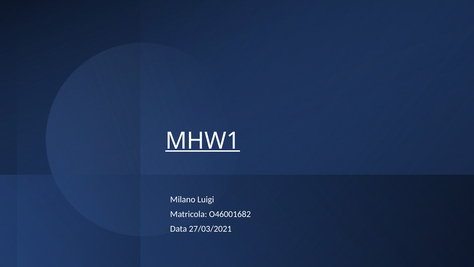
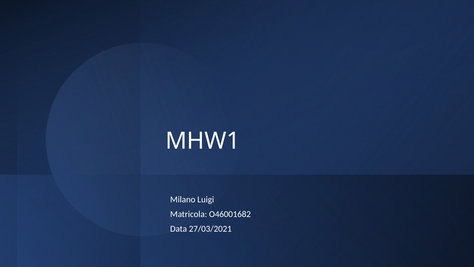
MHW1 underline: present -> none
